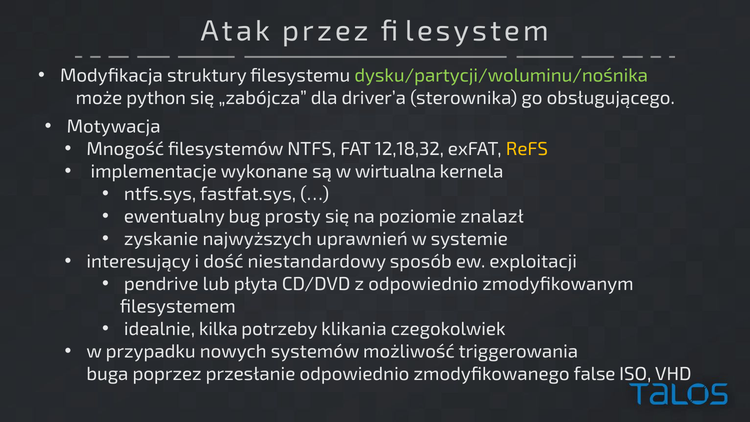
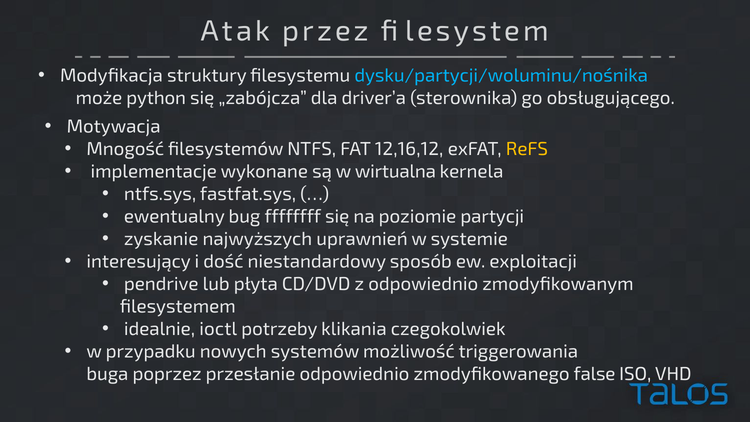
dysku/partycji/woluminu/nośnika colour: light green -> light blue
12,18,32: 12,18,32 -> 12,16,12
prosty: prosty -> ffffffff
znalazł: znalazł -> partycji
kilka: kilka -> ioctl
